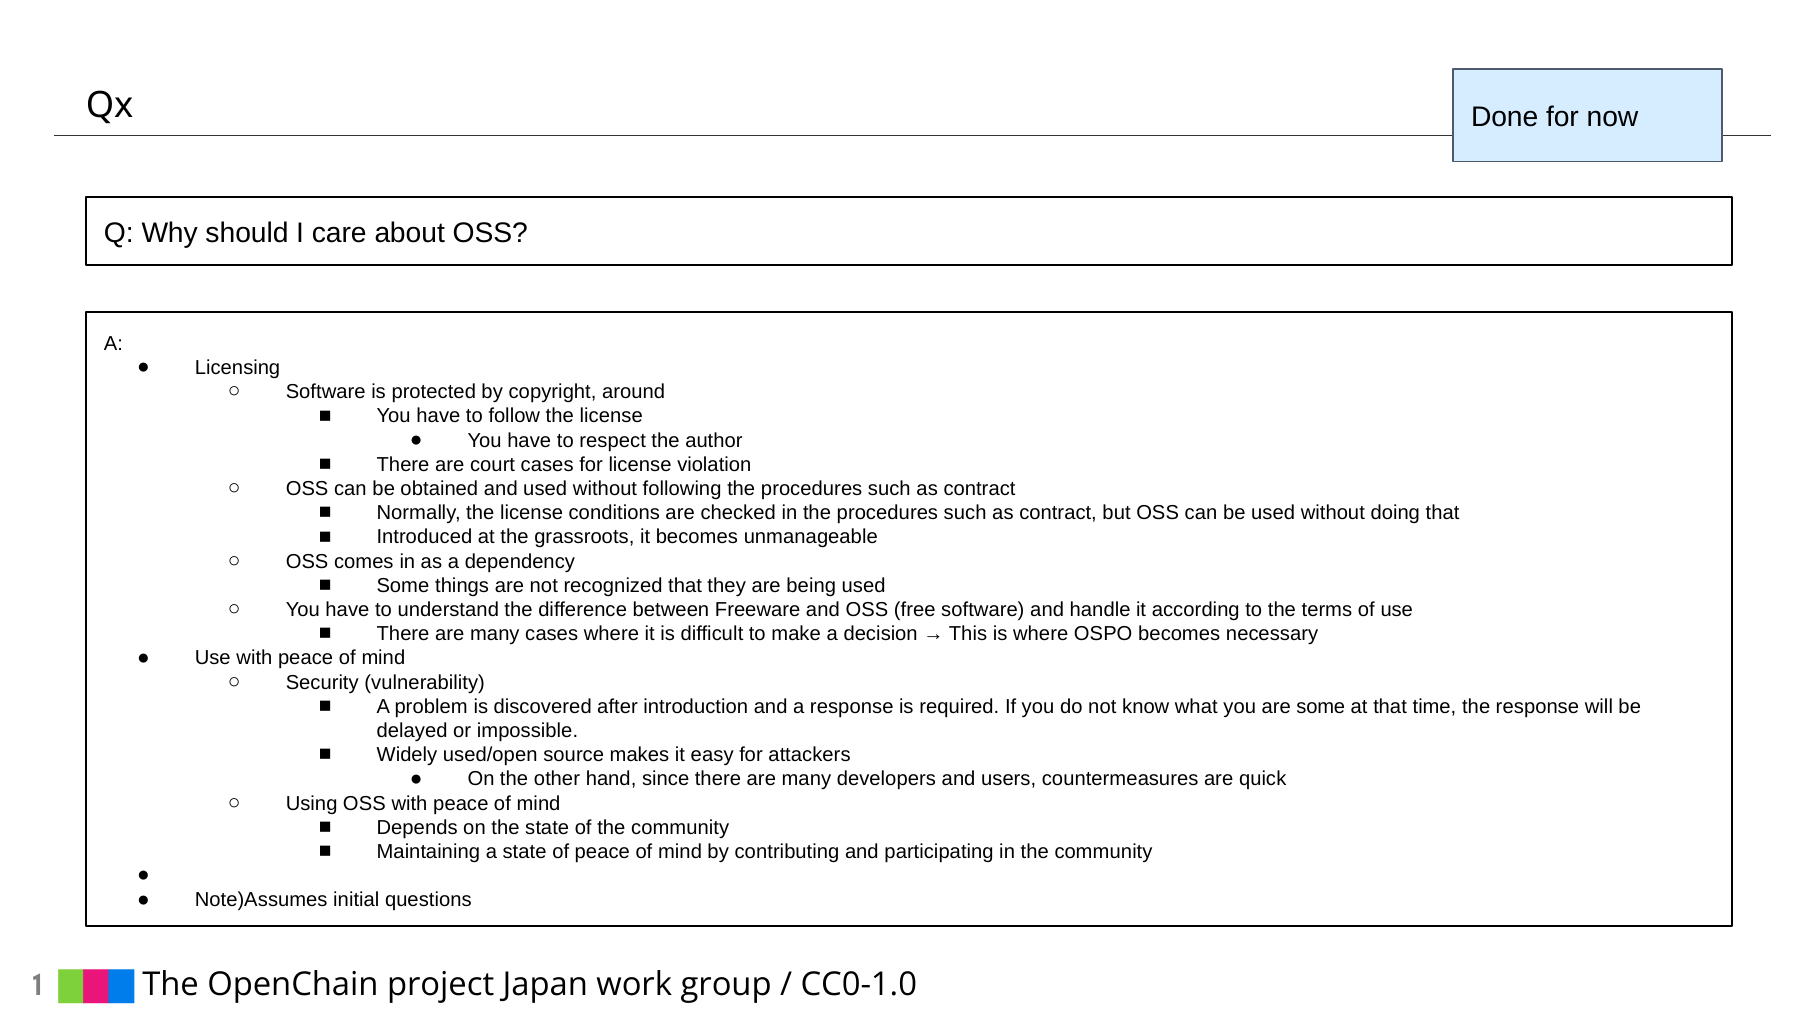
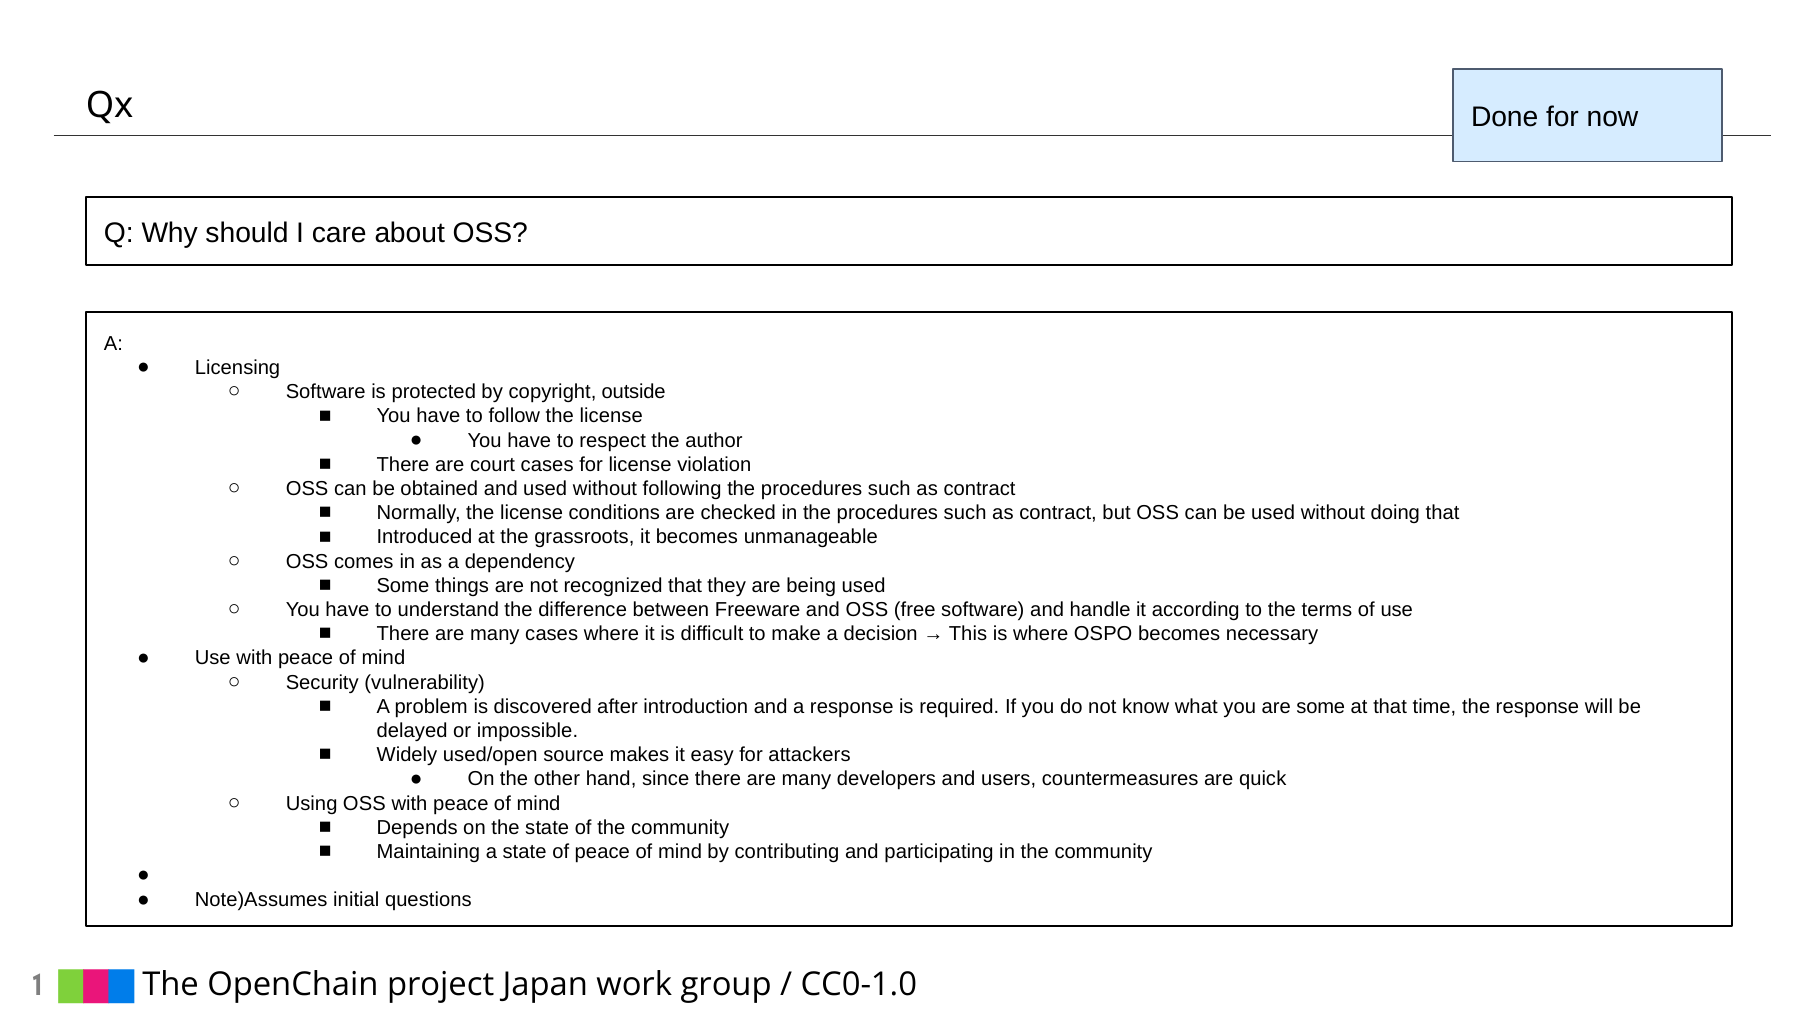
around: around -> outside
